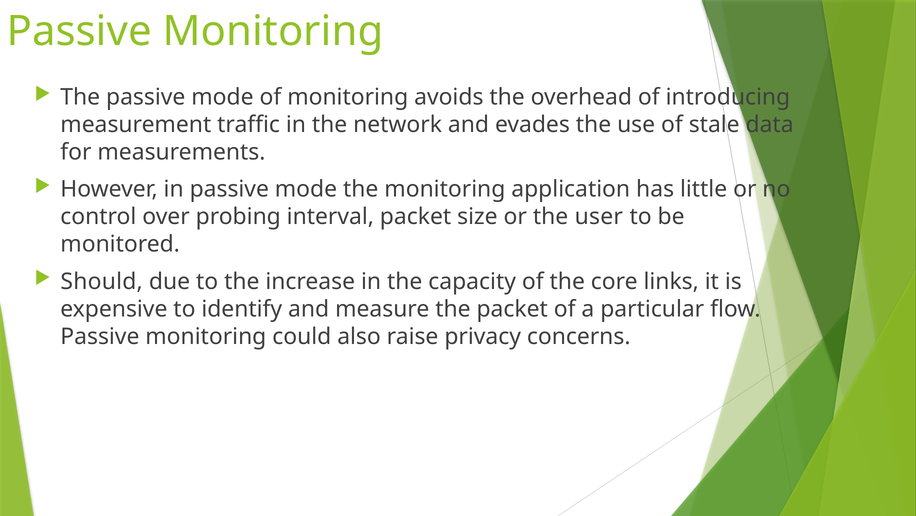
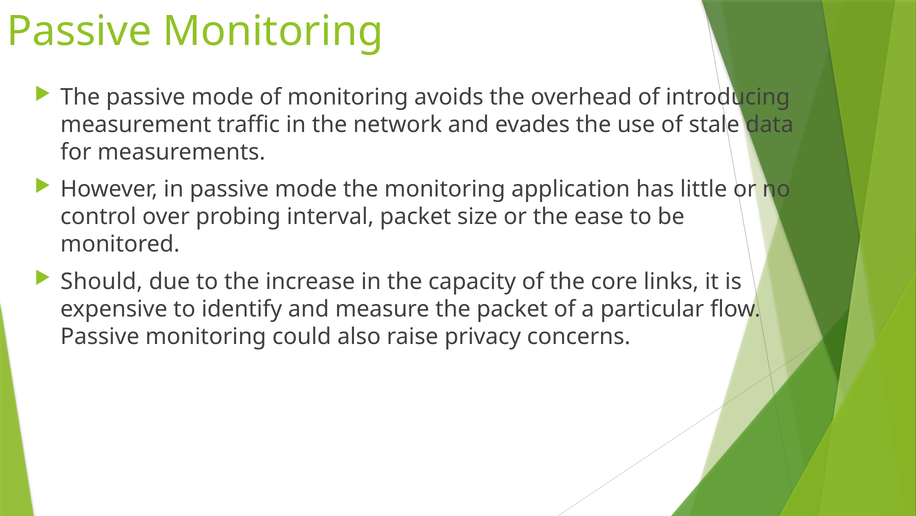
user: user -> ease
